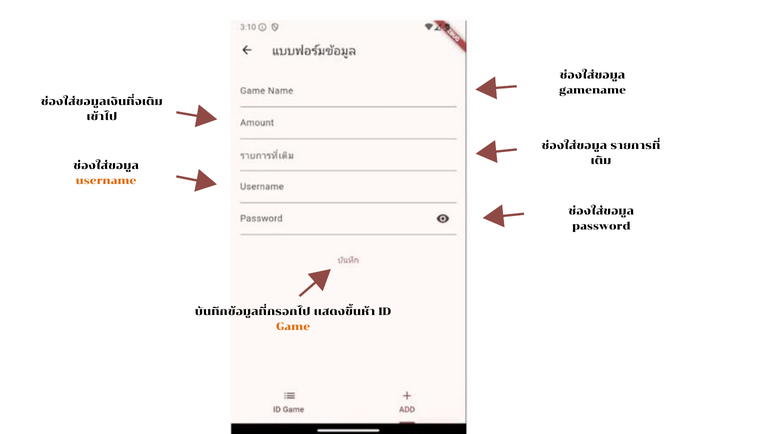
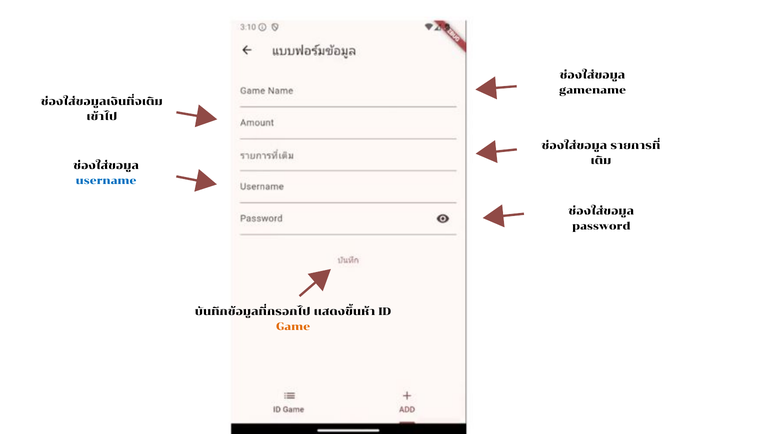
username colour: orange -> blue
